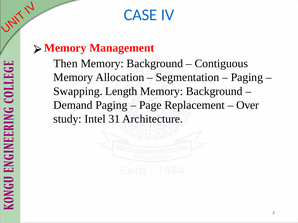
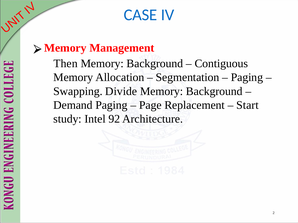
Length: Length -> Divide
Over: Over -> Start
31: 31 -> 92
